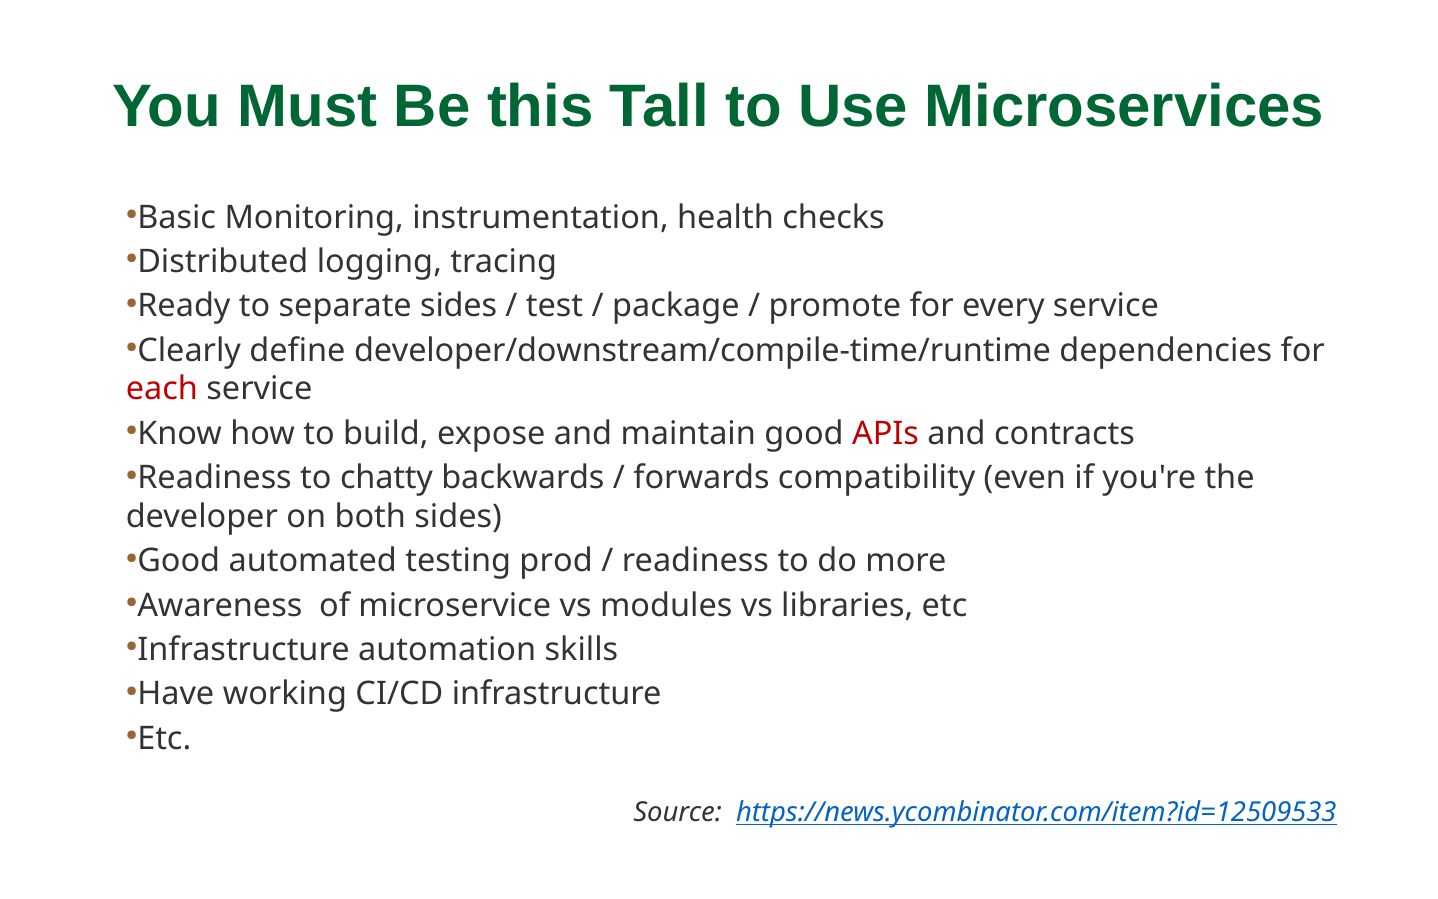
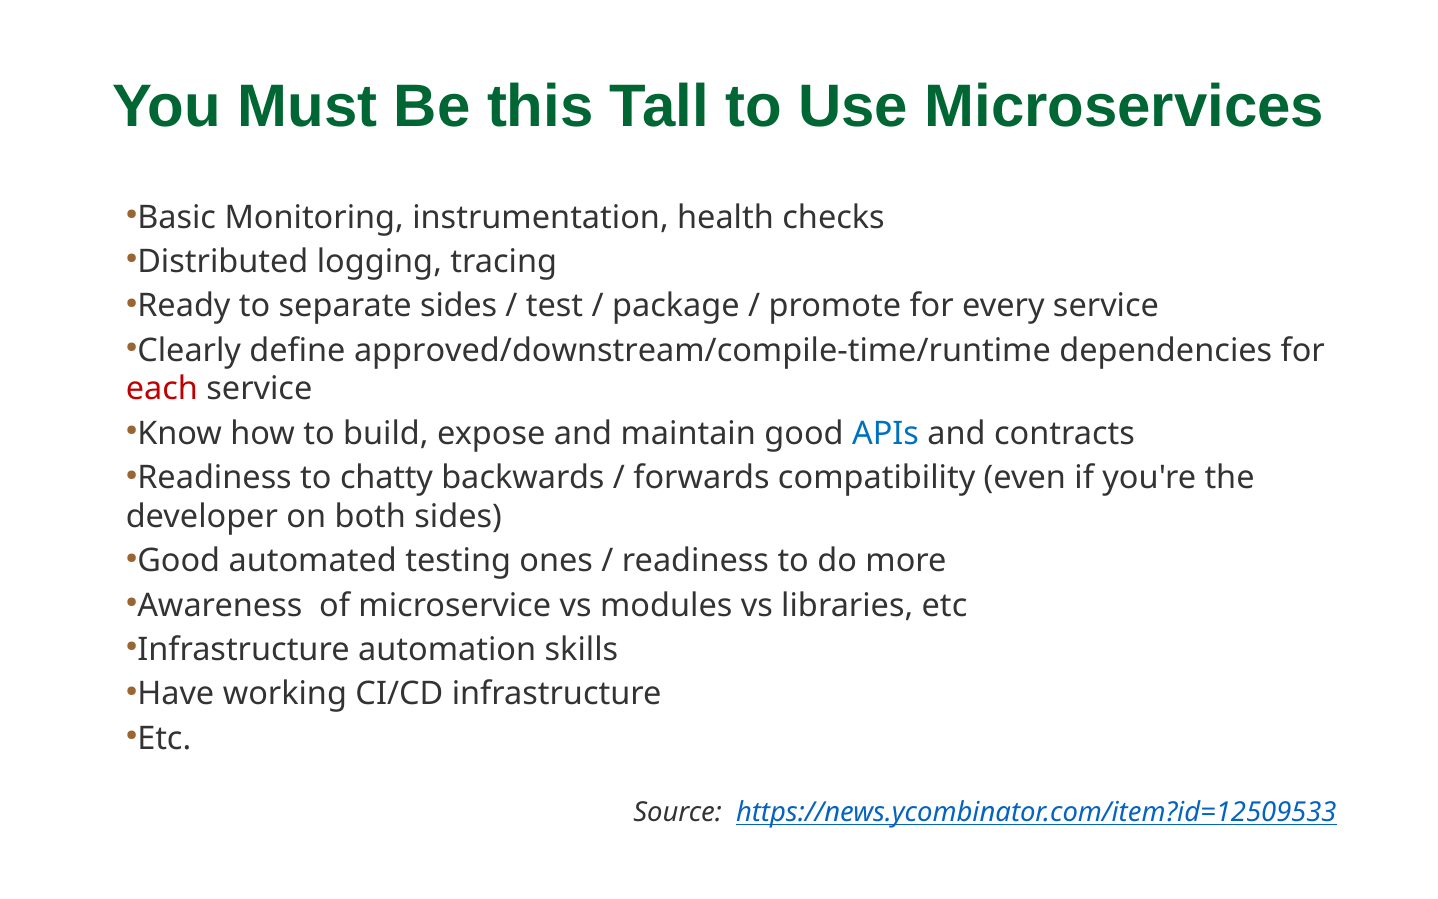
developer/downstream/compile-time/runtime: developer/downstream/compile-time/runtime -> approved/downstream/compile-time/runtime
APIs colour: red -> blue
prod: prod -> ones
